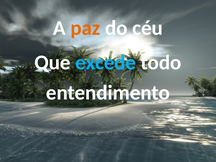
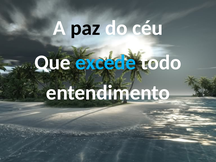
paz colour: orange -> black
